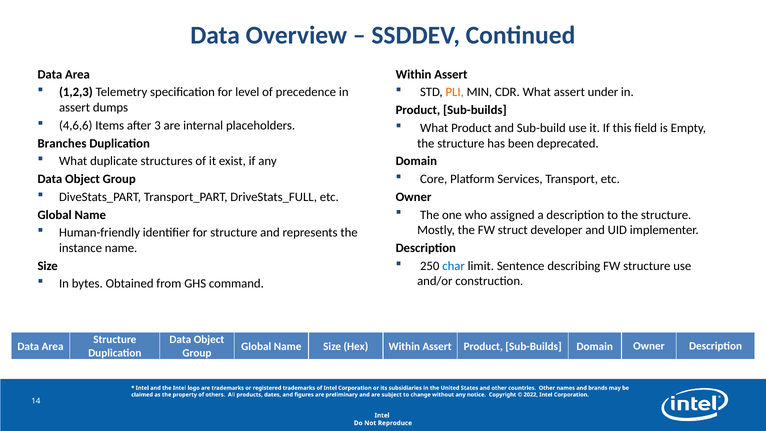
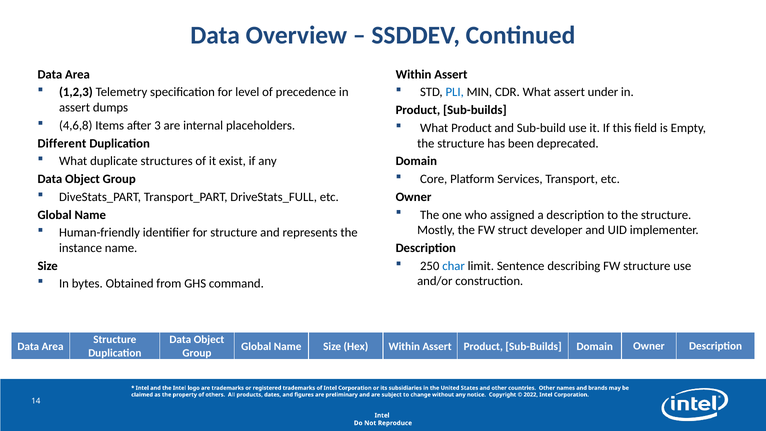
PLI colour: orange -> blue
4,6,6: 4,6,6 -> 4,6,8
Branches: Branches -> Different
